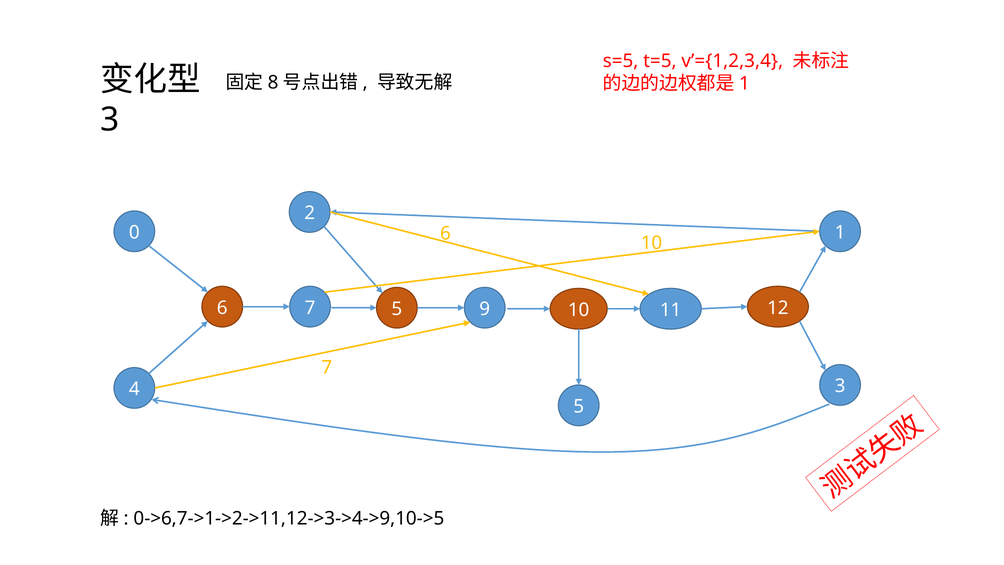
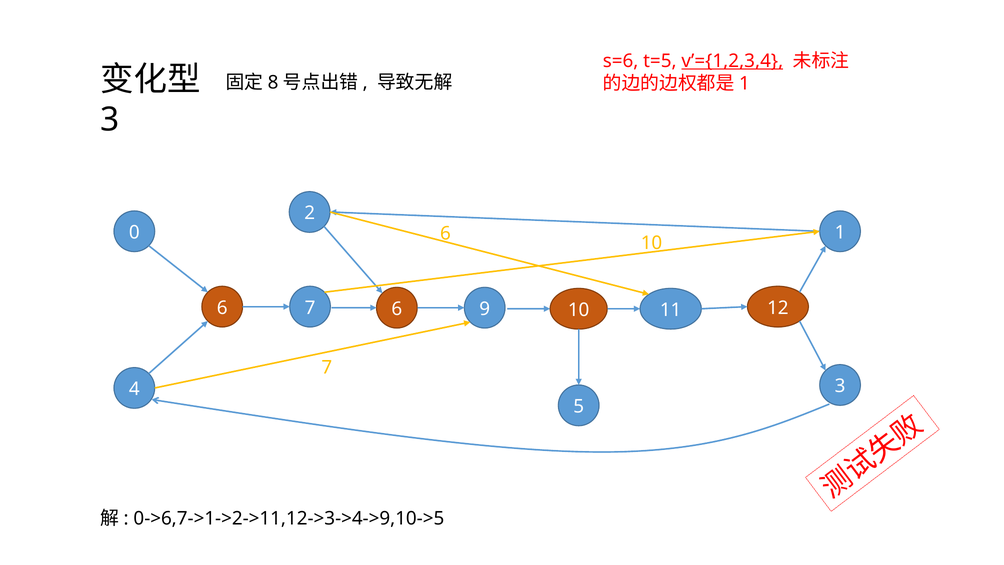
s=5: s=5 -> s=6
v’={1,2,3,4 underline: none -> present
7 5: 5 -> 6
